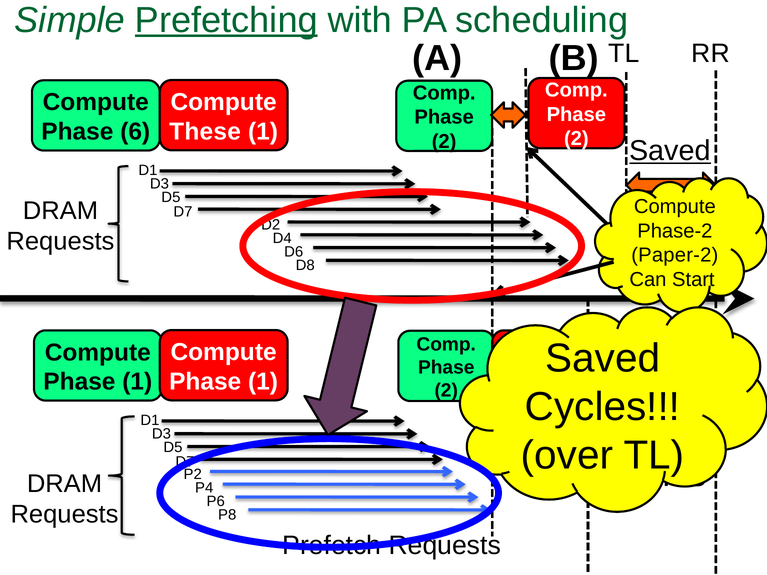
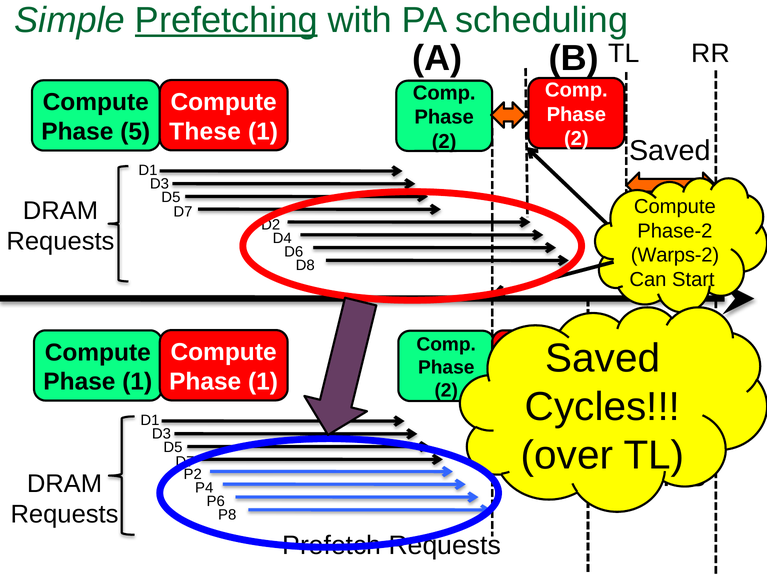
6: 6 -> 5
Saved at (670, 151) underline: present -> none
Paper-2: Paper-2 -> Warps-2
